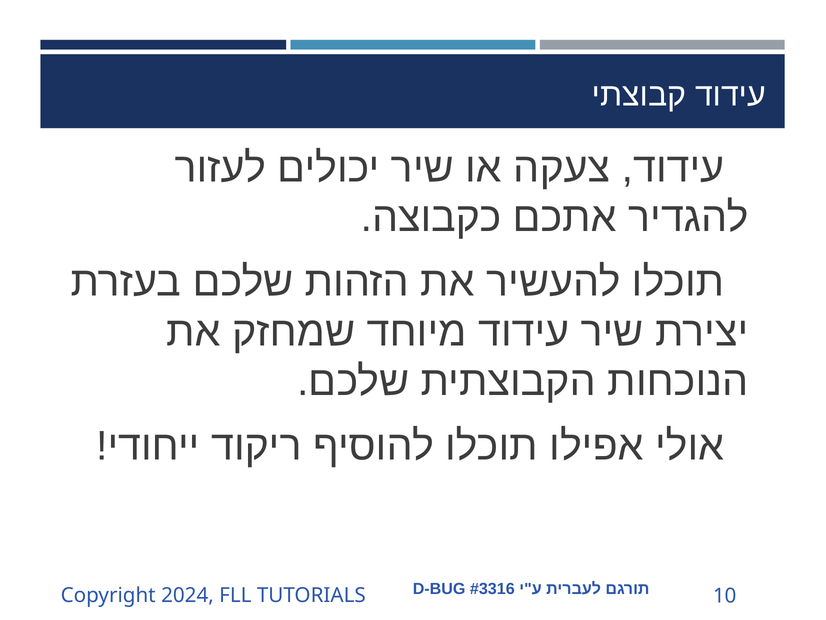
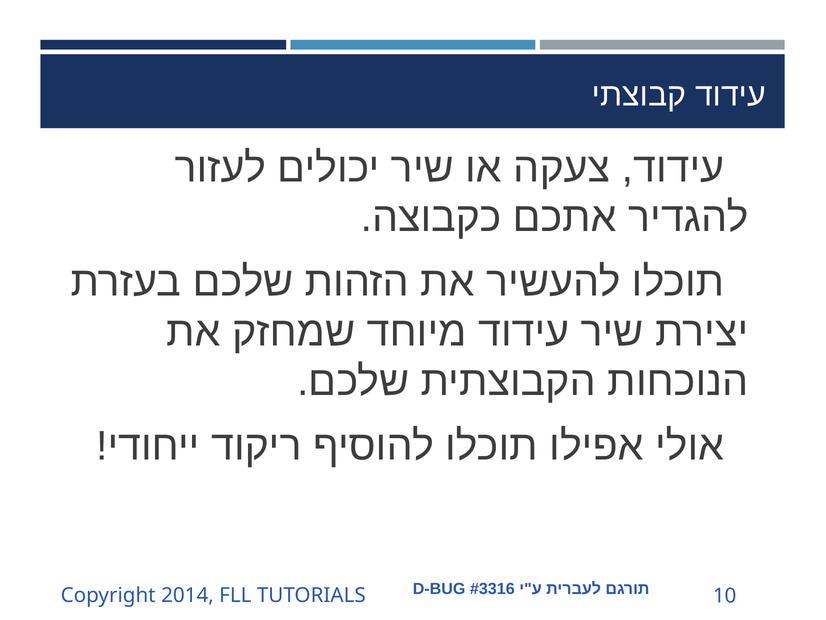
2024: 2024 -> 2014
